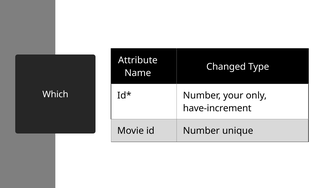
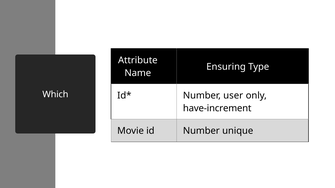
Changed: Changed -> Ensuring
your: your -> user
